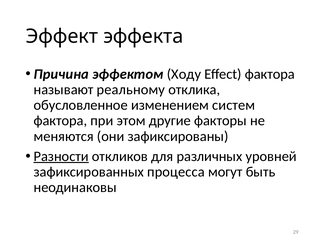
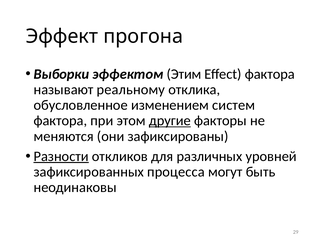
эффекта: эффекта -> прогона
Причина: Причина -> Выборки
Ходу: Ходу -> Этим
другие underline: none -> present
